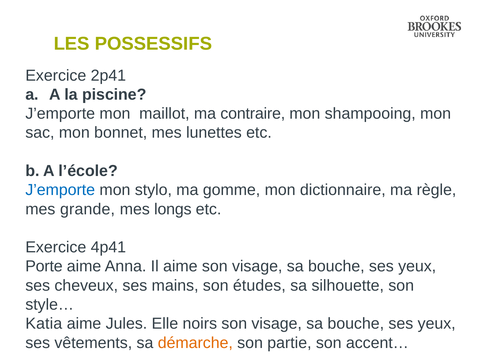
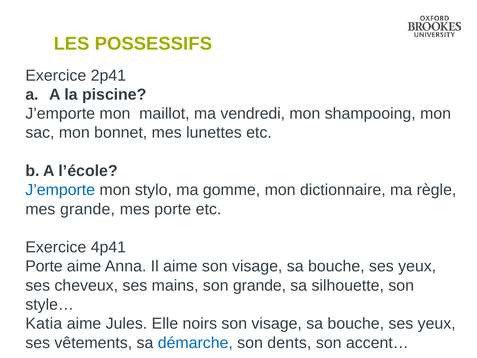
contraire: contraire -> vendredi
mes longs: longs -> porte
son études: études -> grande
démarche colour: orange -> blue
partie: partie -> dents
